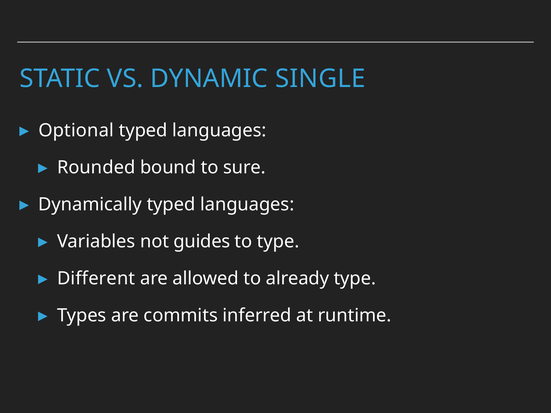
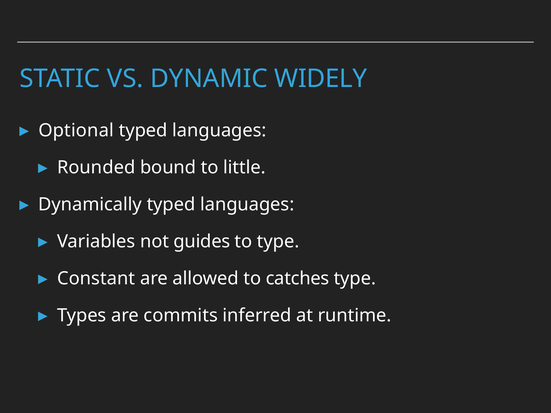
SINGLE: SINGLE -> WIDELY
sure: sure -> little
Different: Different -> Constant
already: already -> catches
